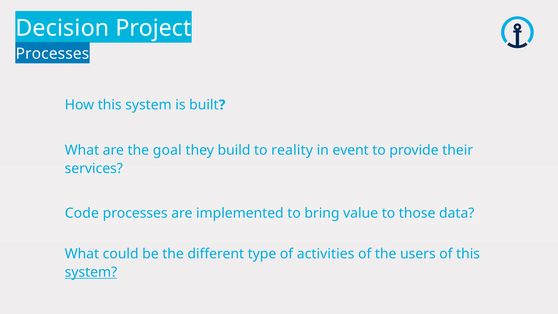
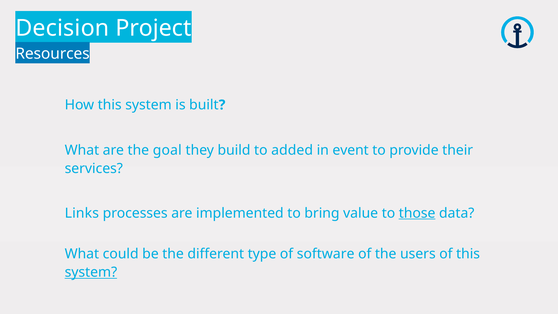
Processes at (52, 54): Processes -> Resources
reality: reality -> added
Code: Code -> Links
those underline: none -> present
activities: activities -> software
